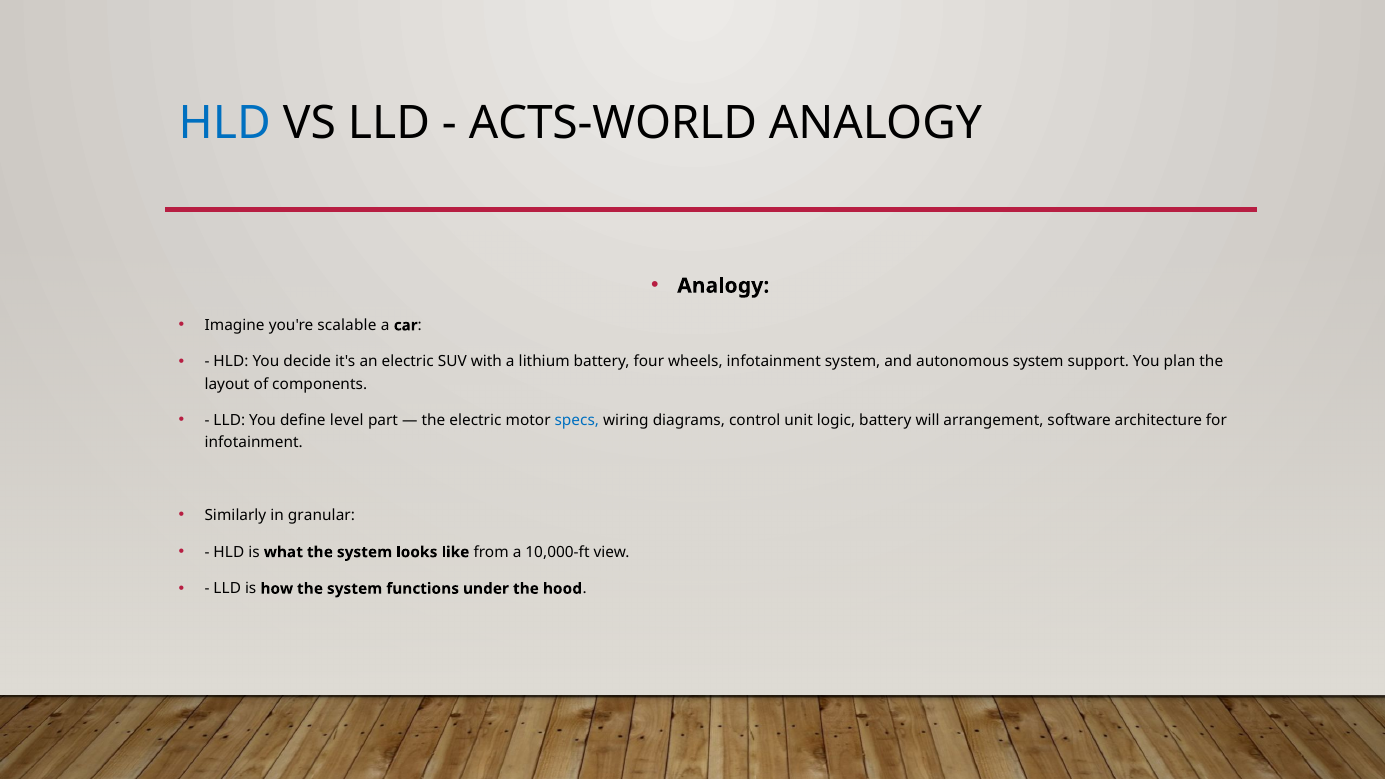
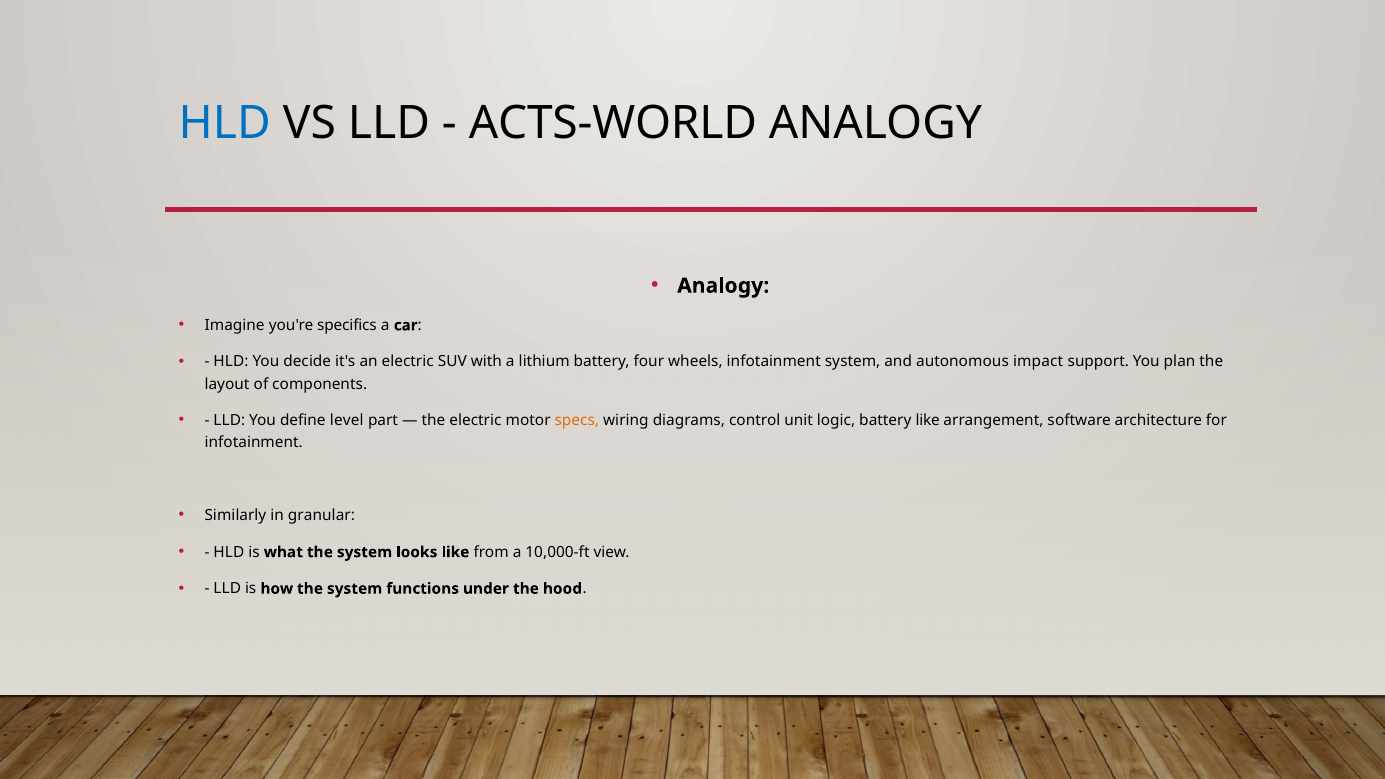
scalable: scalable -> specifics
autonomous system: system -> impact
specs colour: blue -> orange
battery will: will -> like
